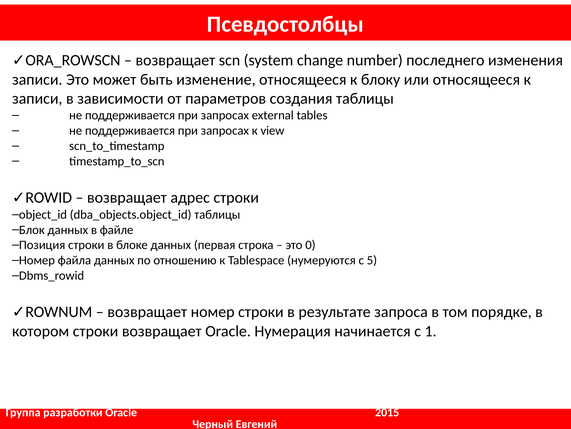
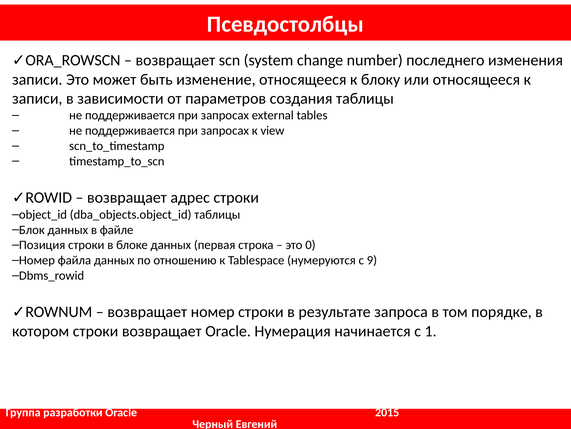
5: 5 -> 9
